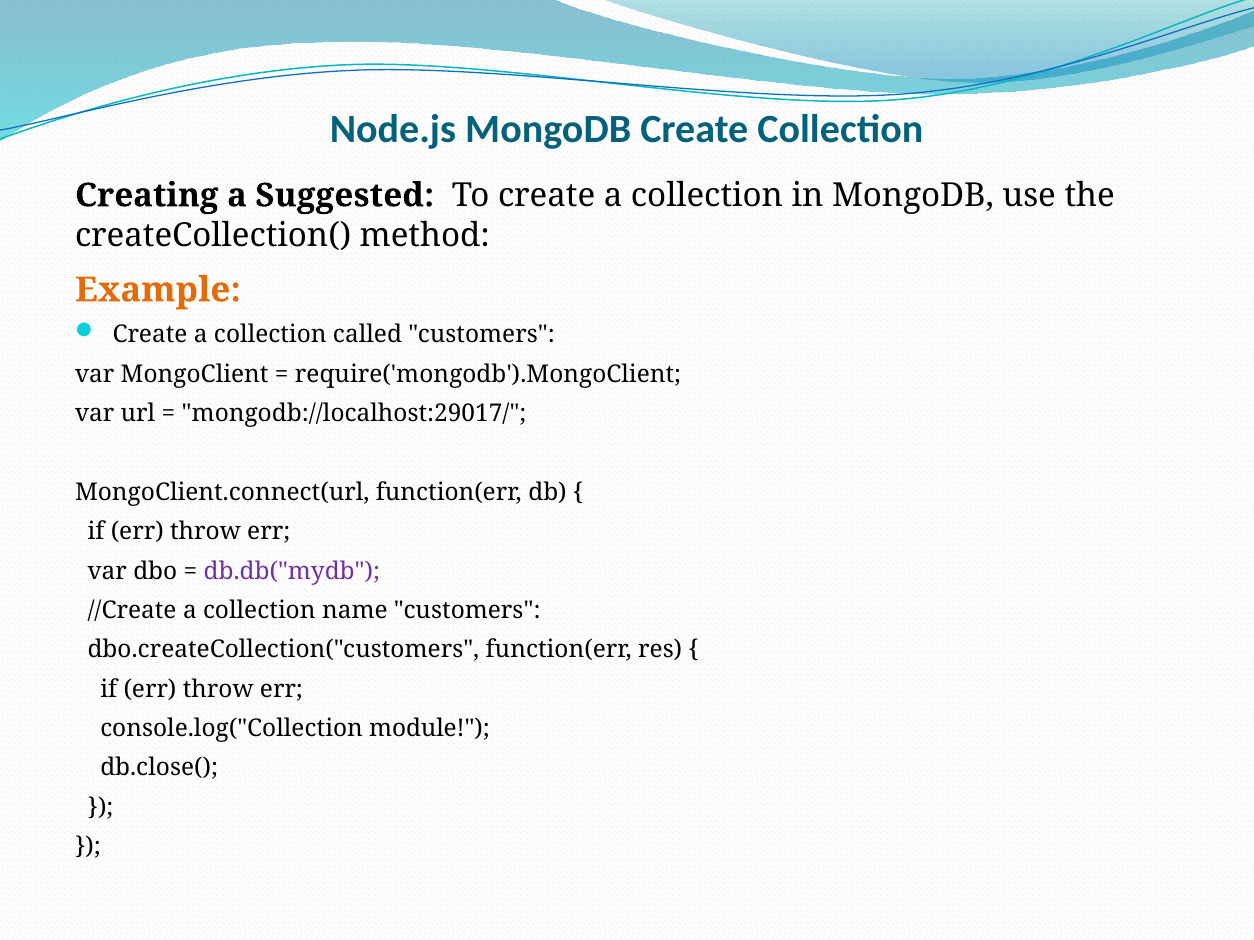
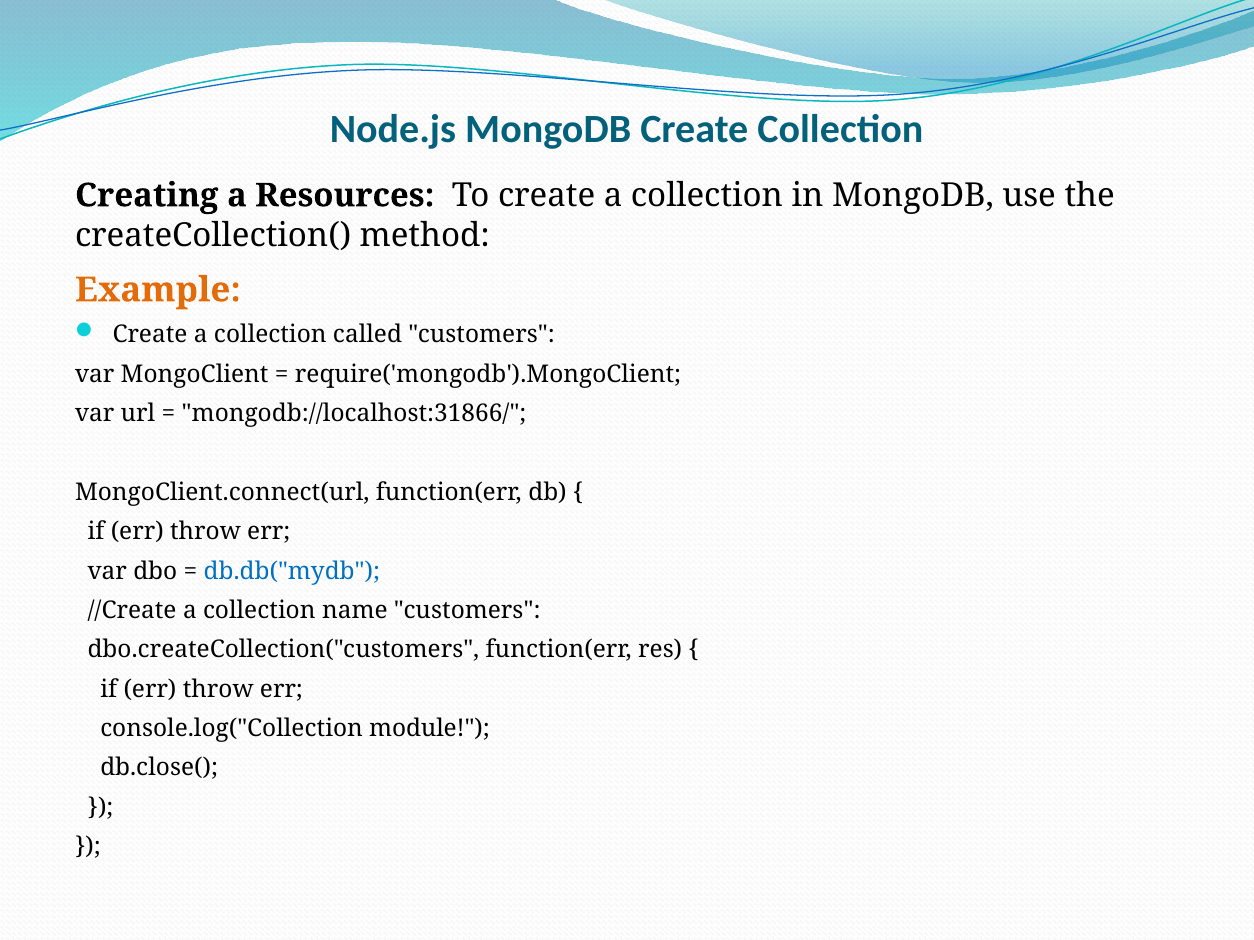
Suggested: Suggested -> Resources
mongodb://localhost:29017/: mongodb://localhost:29017/ -> mongodb://localhost:31866/
db.db("mydb colour: purple -> blue
